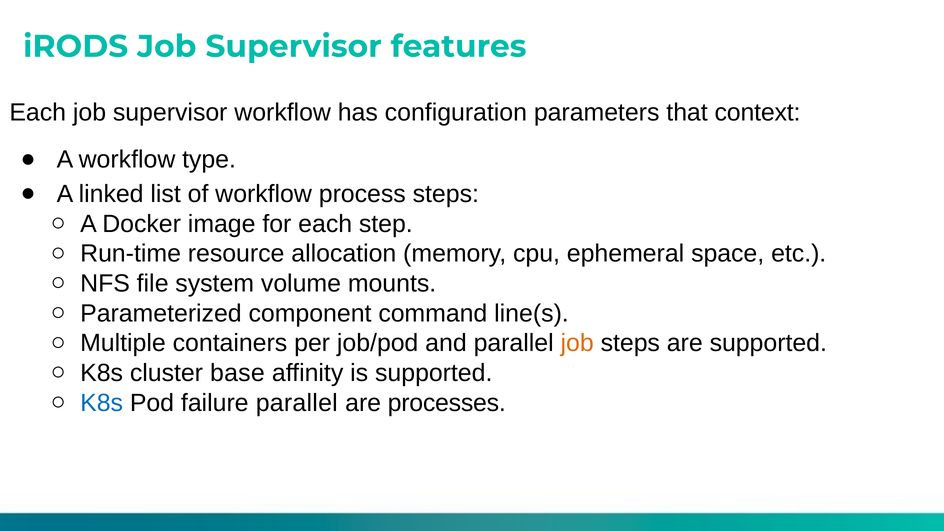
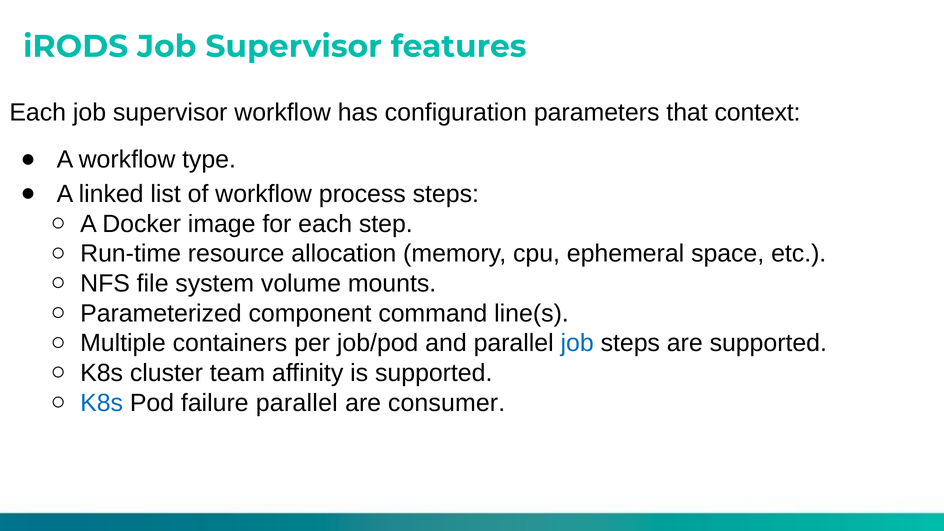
job at (577, 343) colour: orange -> blue
base: base -> team
processes: processes -> consumer
